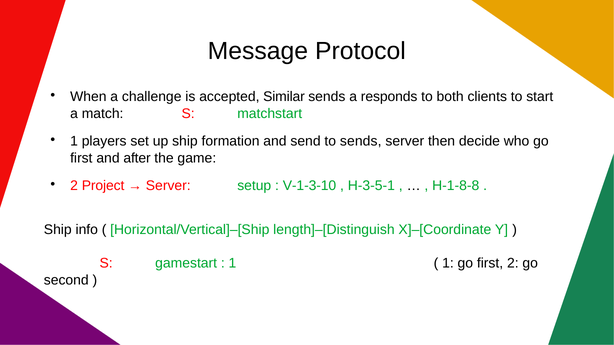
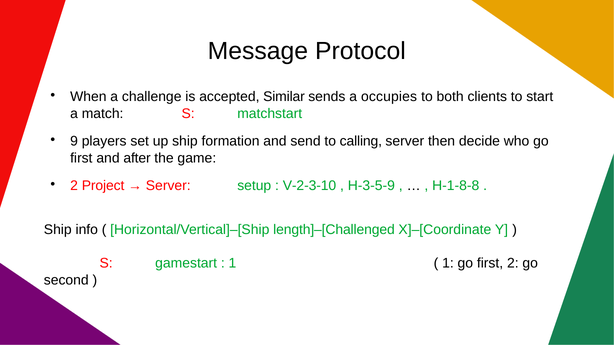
responds: responds -> occupies
1 at (74, 141): 1 -> 9
to sends: sends -> calling
V-1-3-10: V-1-3-10 -> V-2-3-10
H-3-5-1: H-3-5-1 -> H-3-5-9
length]–[Distinguish: length]–[Distinguish -> length]–[Challenged
